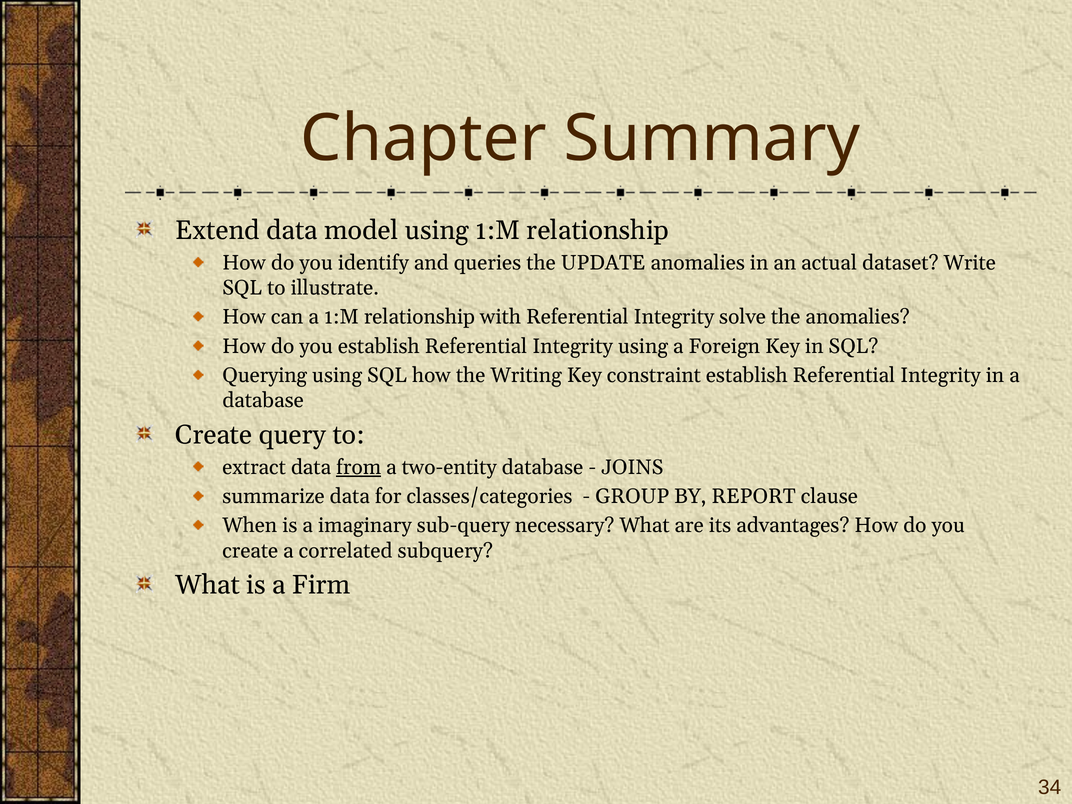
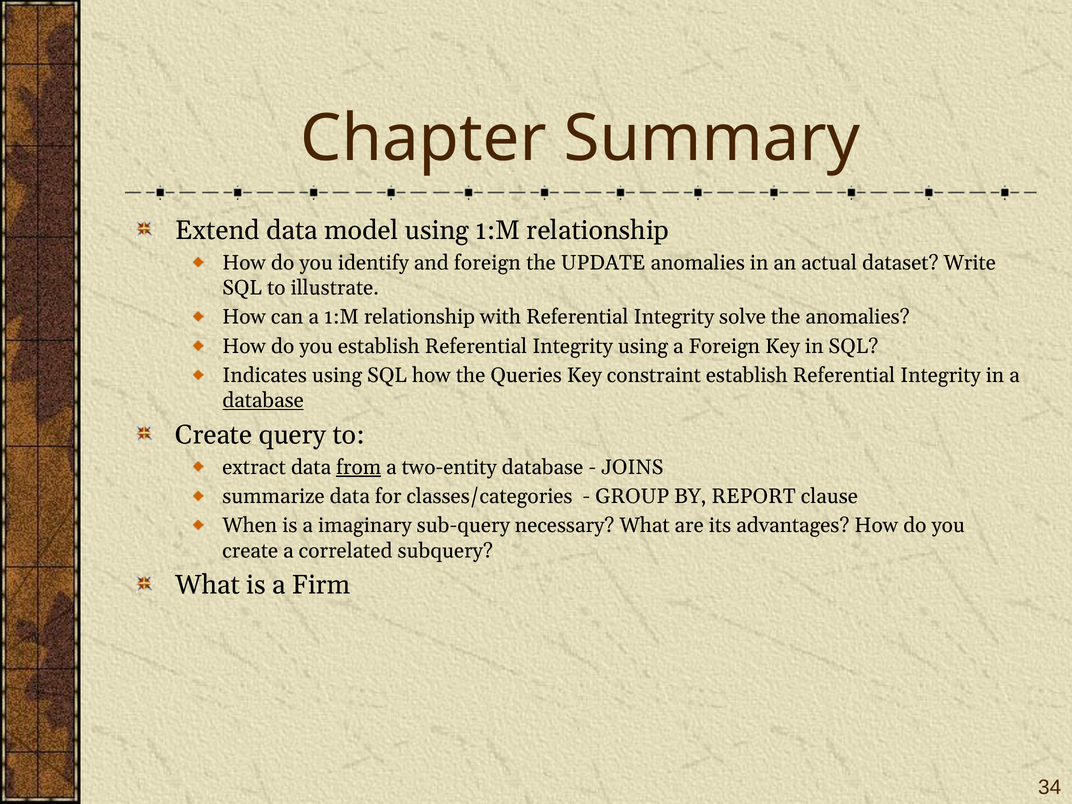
and queries: queries -> foreign
Querying: Querying -> Indicates
Writing: Writing -> Queries
database at (263, 400) underline: none -> present
